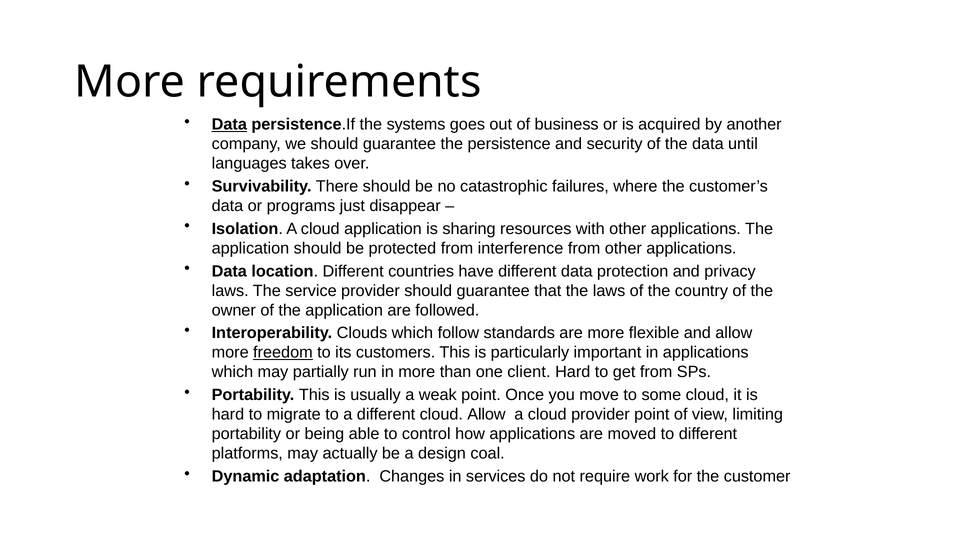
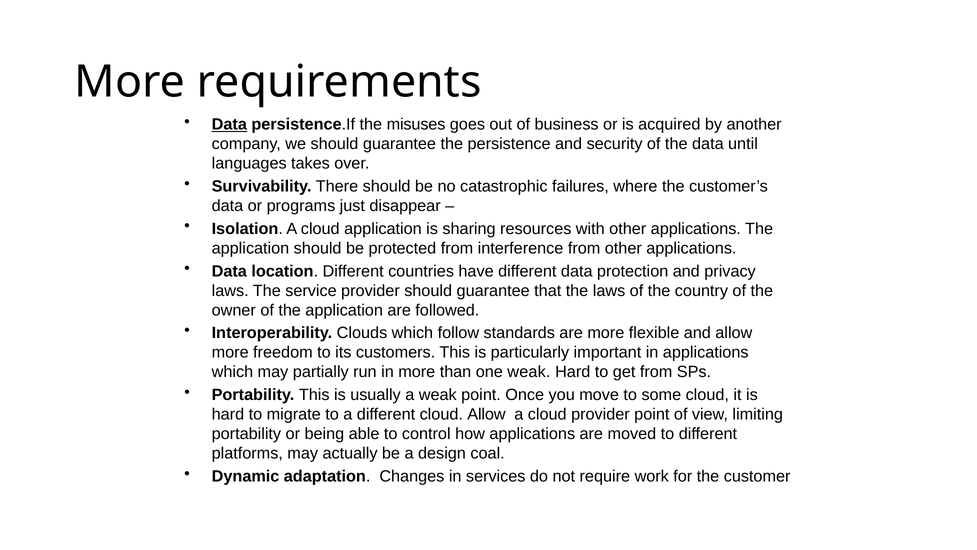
systems: systems -> misuses
freedom underline: present -> none
one client: client -> weak
